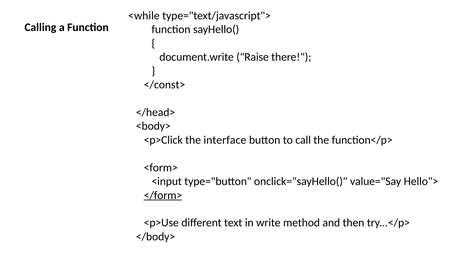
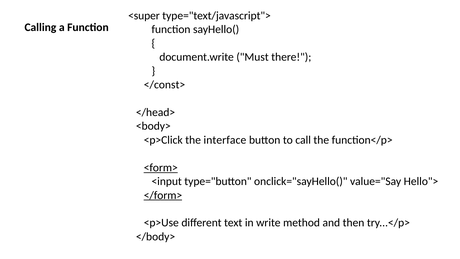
<while: <while -> <super
Raise: Raise -> Must
<form> underline: none -> present
